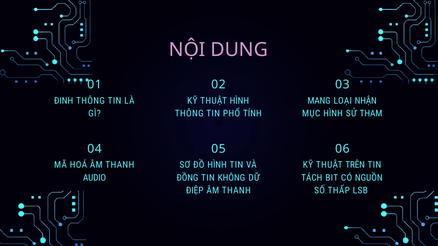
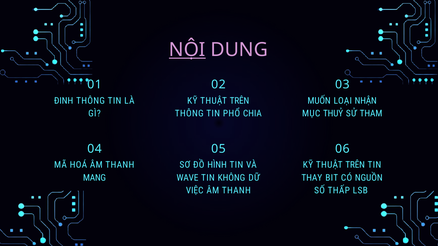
NỘI underline: none -> present
HÌNH at (239, 101): HÌNH -> TRÊN
MANG: MANG -> MUỐN
TÍNH: TÍNH -> CHIA
MỤC HÌNH: HÌNH -> THUỶ
AUDIO: AUDIO -> MANG
ĐỒNG: ĐỒNG -> WAVE
TÁCH: TÁCH -> THAY
ĐIỆP: ĐIỆP -> VIỆC
